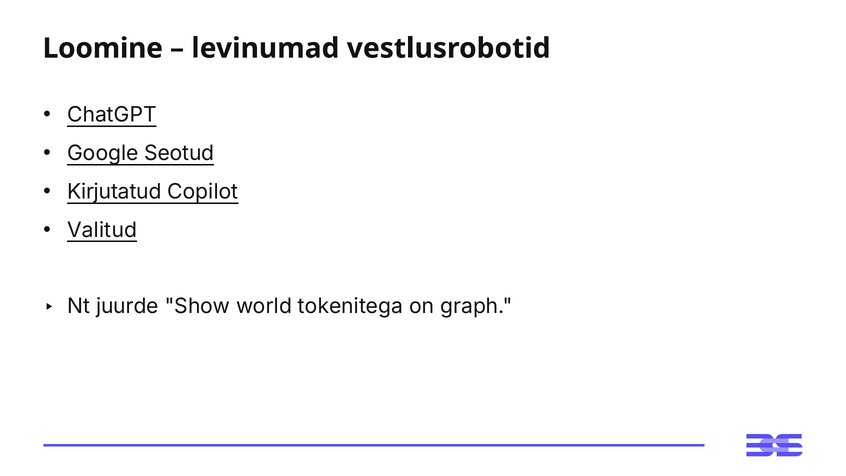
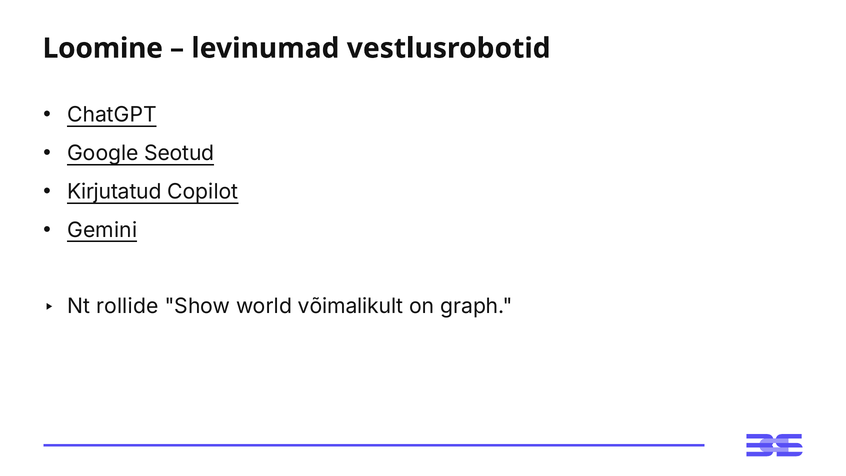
Valitud: Valitud -> Gemini
juurde: juurde -> rollide
tokenitega: tokenitega -> võimalikult
